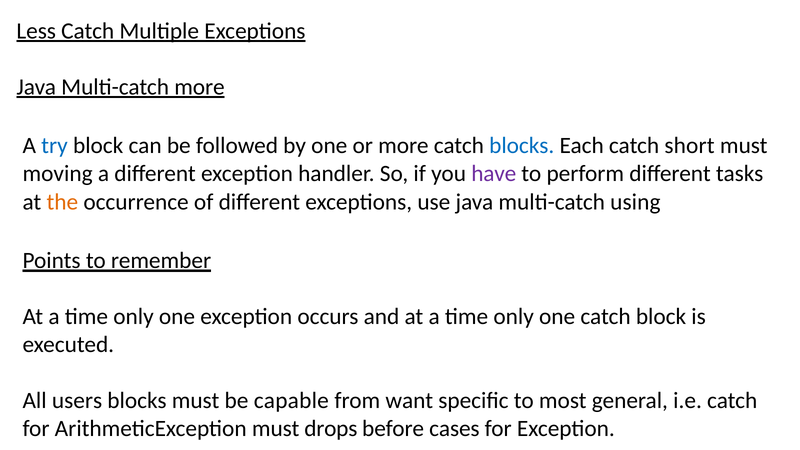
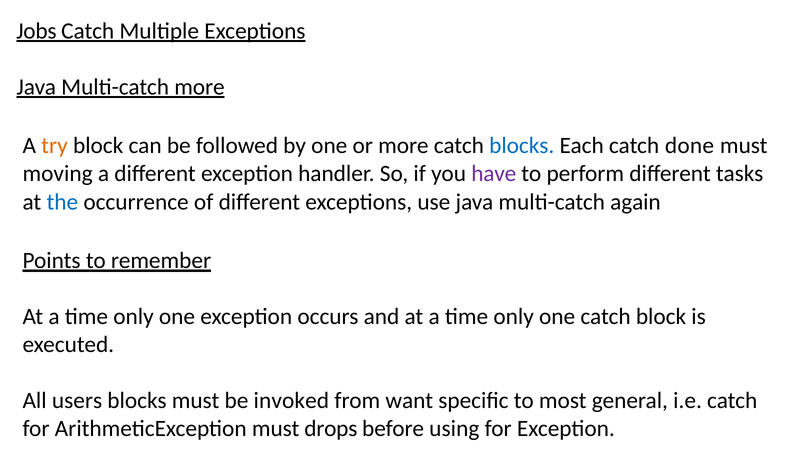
Less: Less -> Jobs
try colour: blue -> orange
short: short -> done
the colour: orange -> blue
using: using -> again
capable: capable -> invoked
cases: cases -> using
